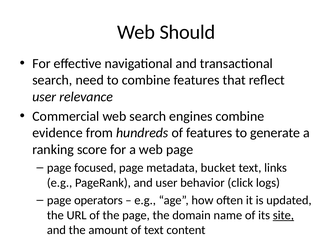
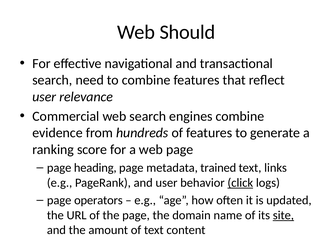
focused: focused -> heading
bucket: bucket -> trained
click underline: none -> present
